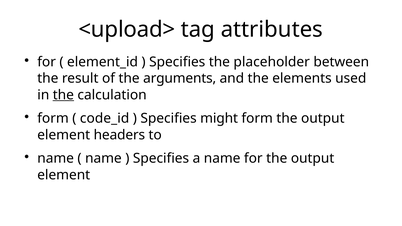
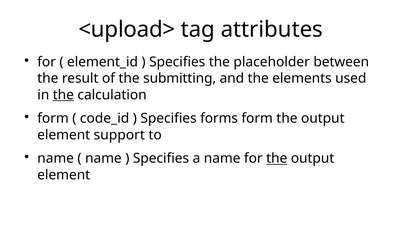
arguments: arguments -> submitting
might: might -> forms
headers: headers -> support
the at (277, 159) underline: none -> present
